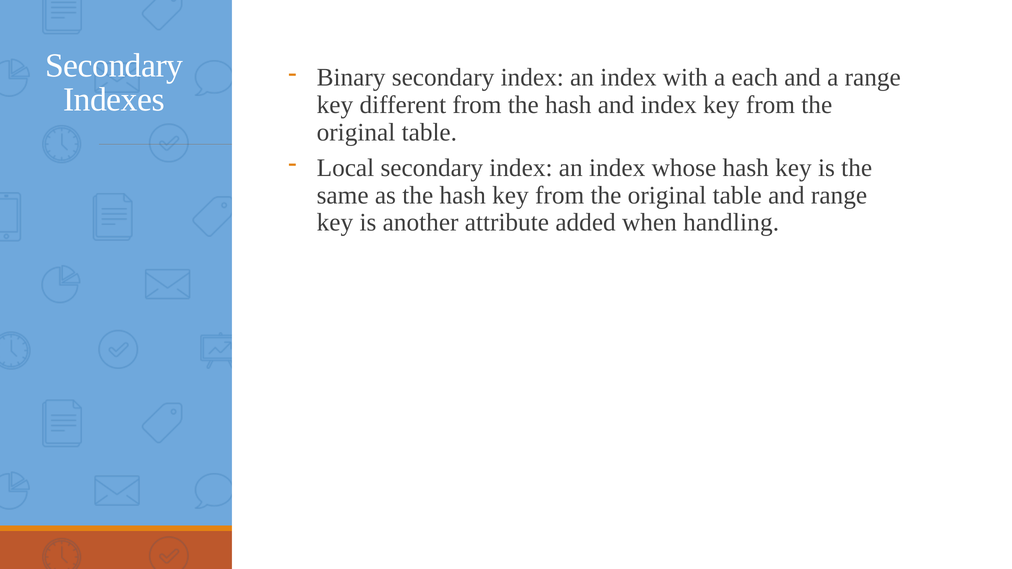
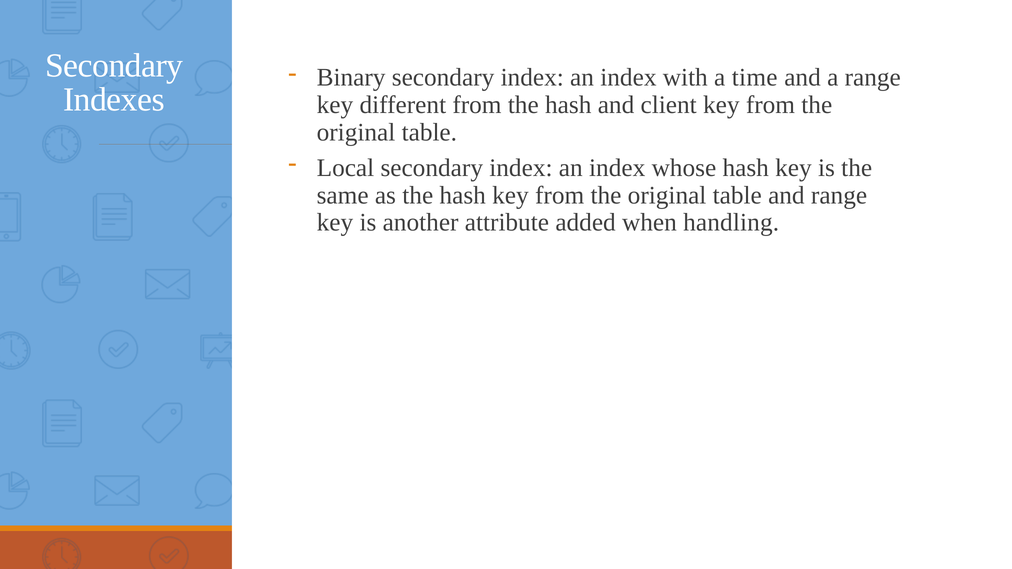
each: each -> time
and index: index -> client
